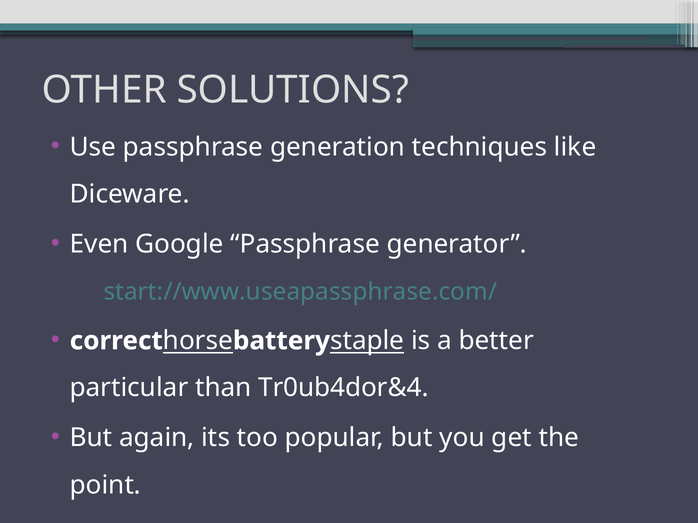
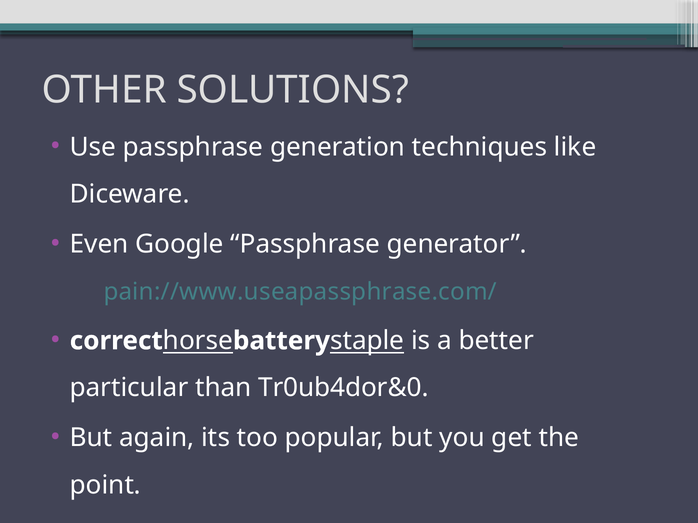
start://www.useapassphrase.com/: start://www.useapassphrase.com/ -> pain://www.useapassphrase.com/
Tr0ub4dor&4: Tr0ub4dor&4 -> Tr0ub4dor&0
